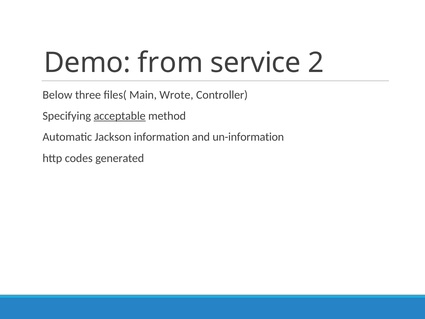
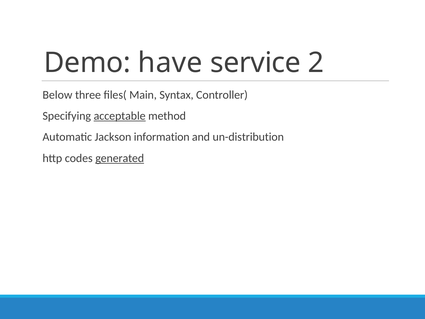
from: from -> have
Wrote: Wrote -> Syntax
un-information: un-information -> un-distribution
generated underline: none -> present
